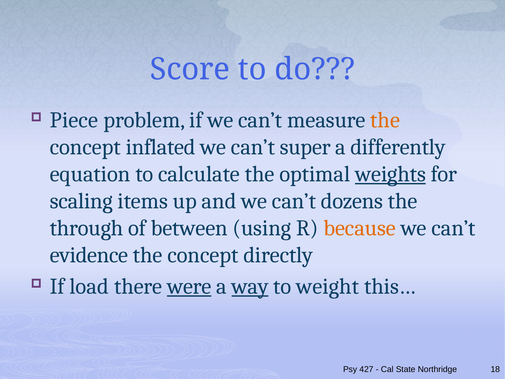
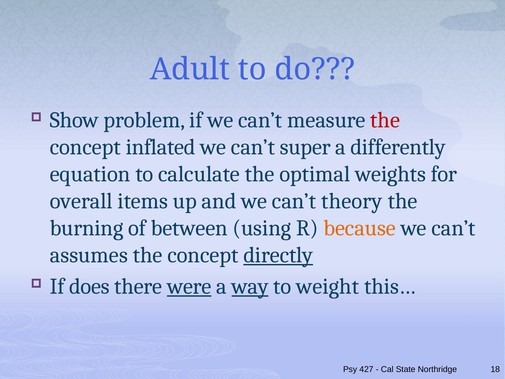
Score: Score -> Adult
Piece: Piece -> Show
the at (385, 120) colour: orange -> red
weights underline: present -> none
scaling: scaling -> overall
dozens: dozens -> theory
through: through -> burning
evidence: evidence -> assumes
directly underline: none -> present
load: load -> does
